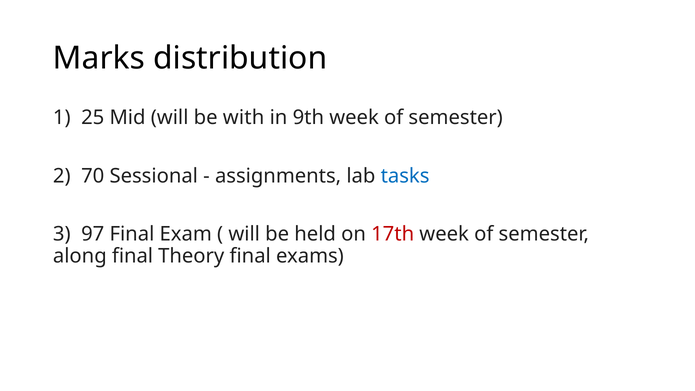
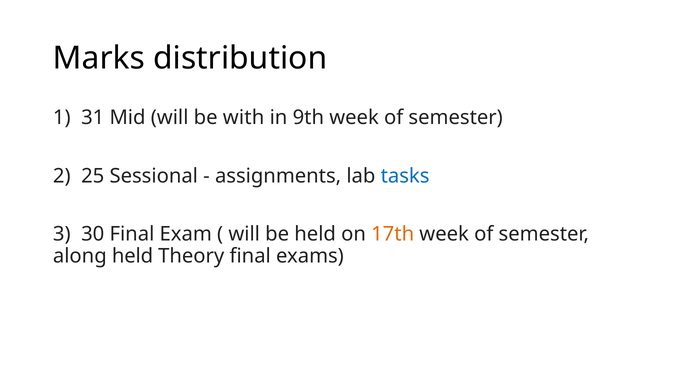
25: 25 -> 31
70: 70 -> 25
97: 97 -> 30
17th colour: red -> orange
along final: final -> held
